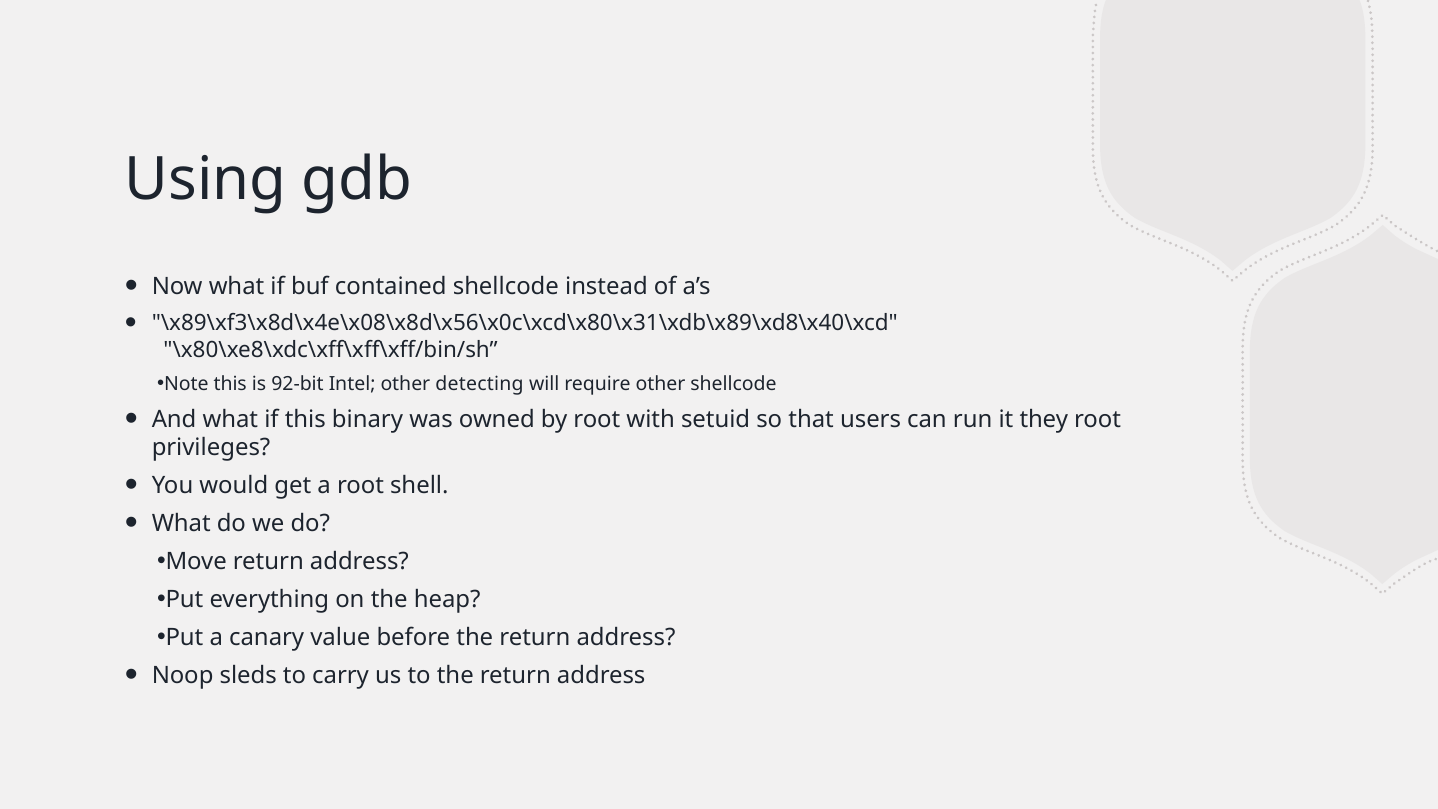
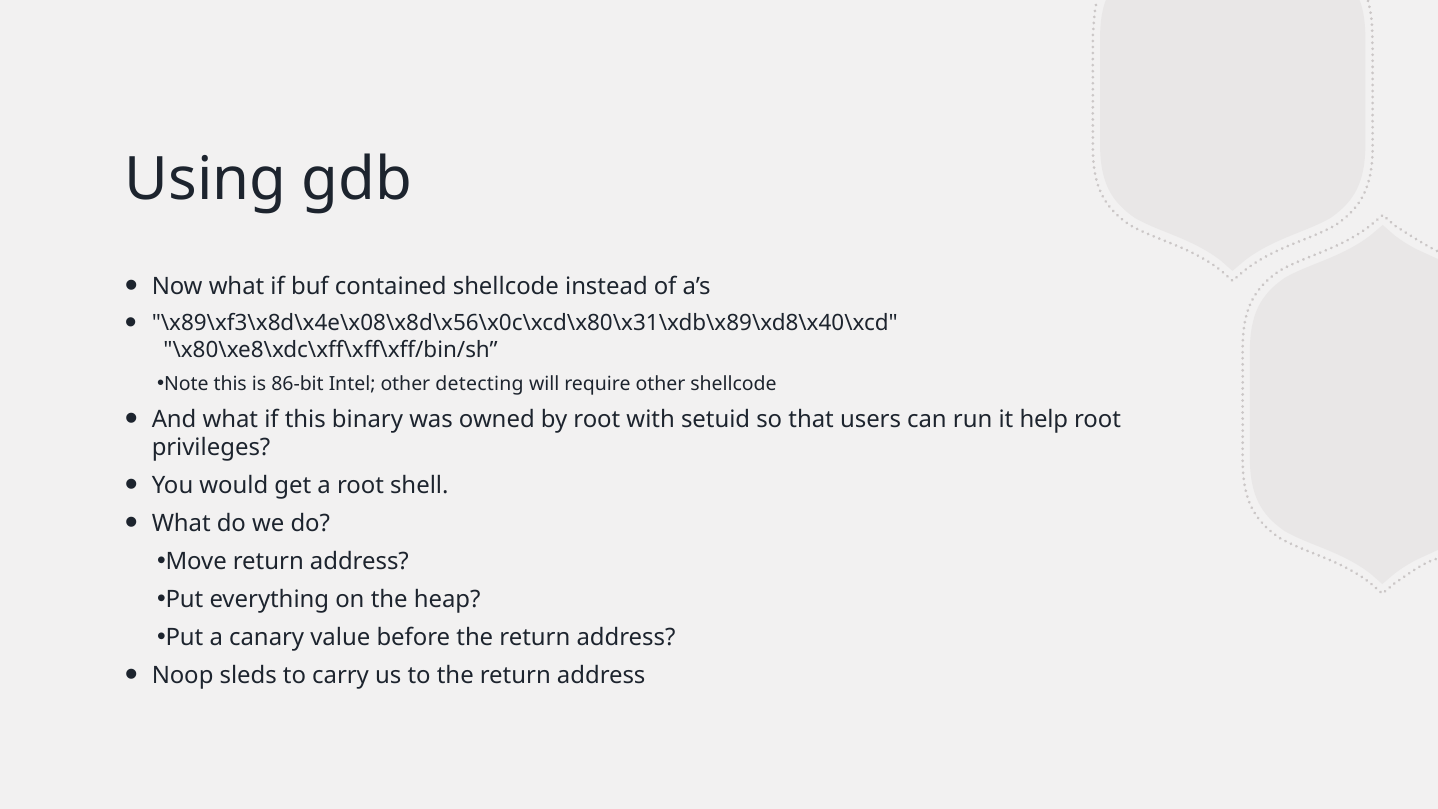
92-bit: 92-bit -> 86-bit
they: they -> help
